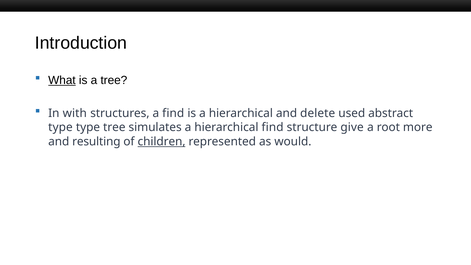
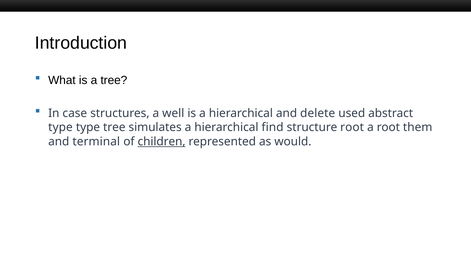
What underline: present -> none
with: with -> case
a find: find -> well
structure give: give -> root
more: more -> them
resulting: resulting -> terminal
